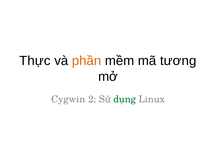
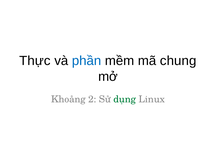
phần colour: orange -> blue
tương: tương -> chung
Cygwin: Cygwin -> Khoảng
